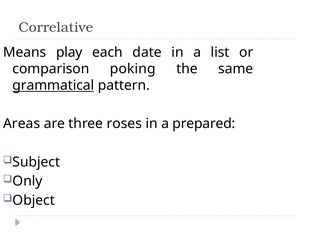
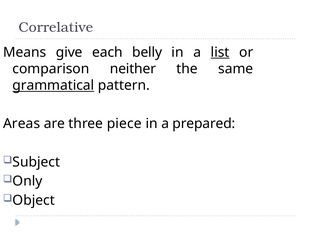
play: play -> give
date: date -> belly
list underline: none -> present
poking: poking -> neither
roses: roses -> piece
